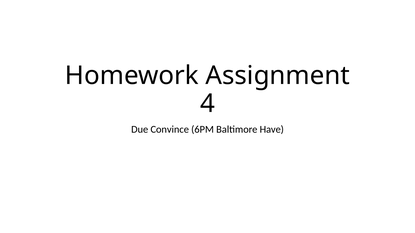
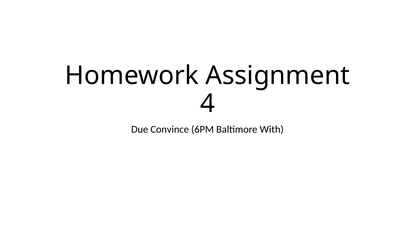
Have: Have -> With
